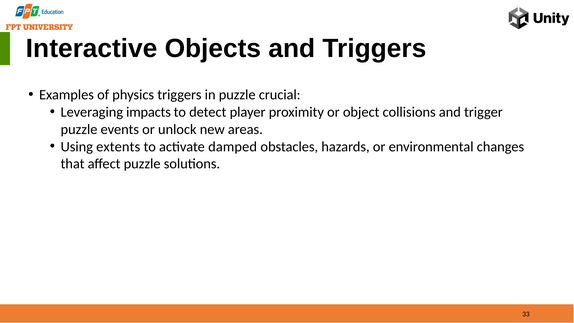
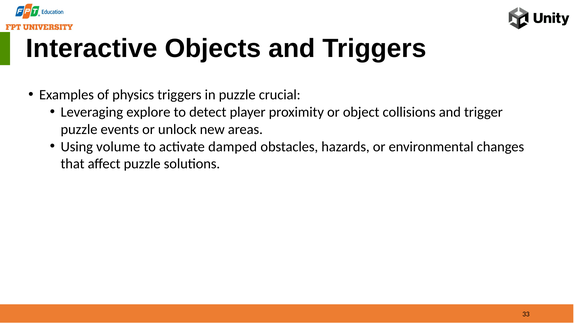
impacts: impacts -> explore
extents: extents -> volume
